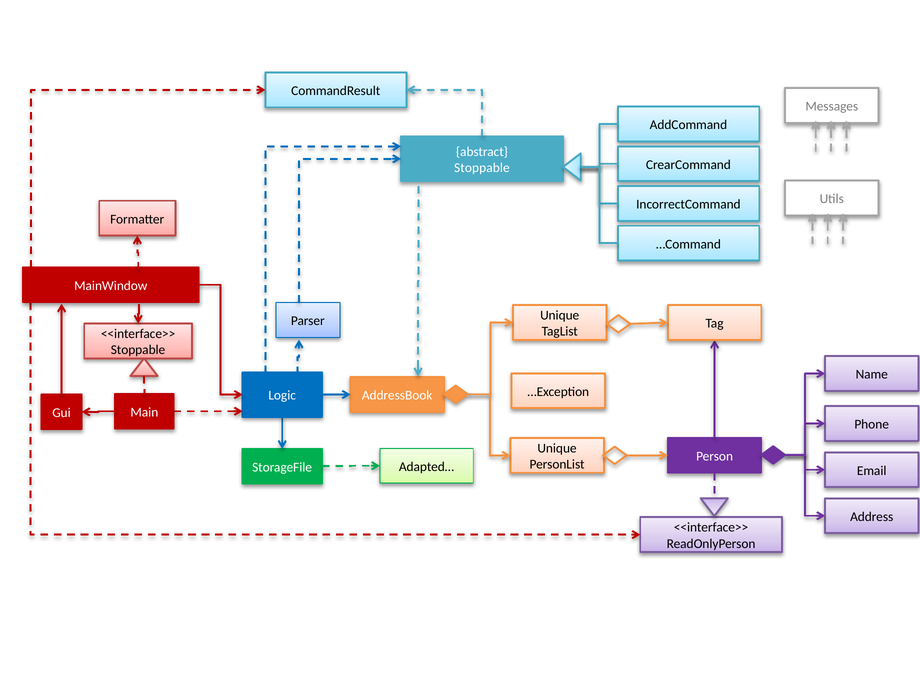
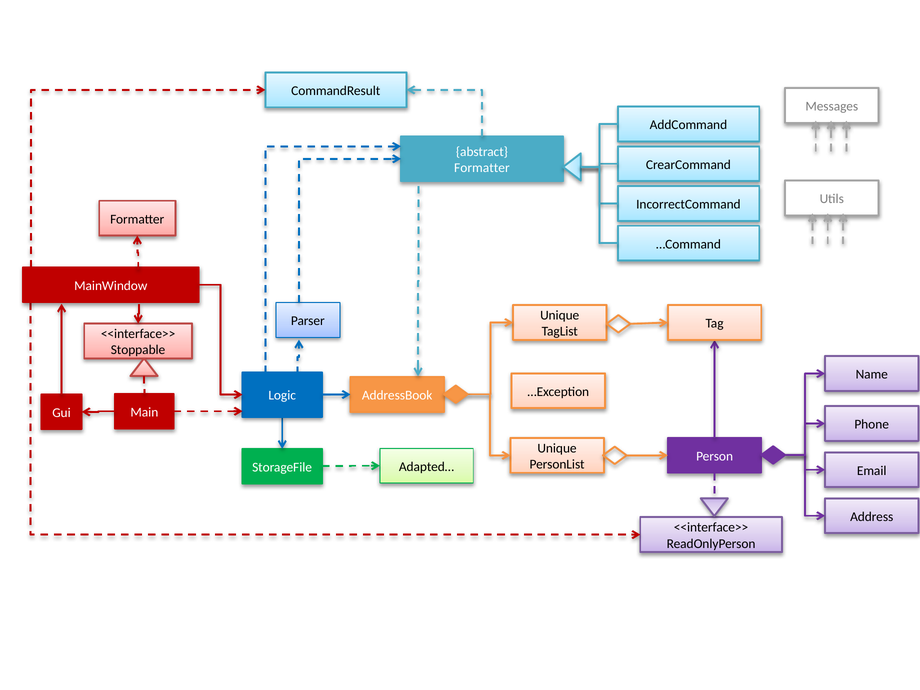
Stoppable at (482, 168): Stoppable -> Formatter
